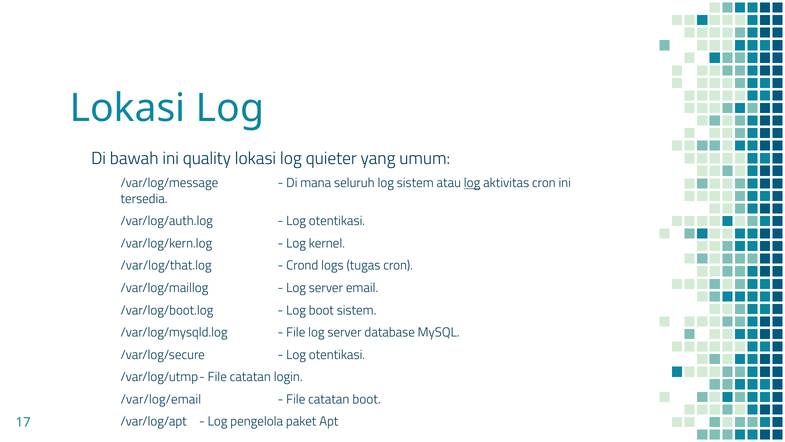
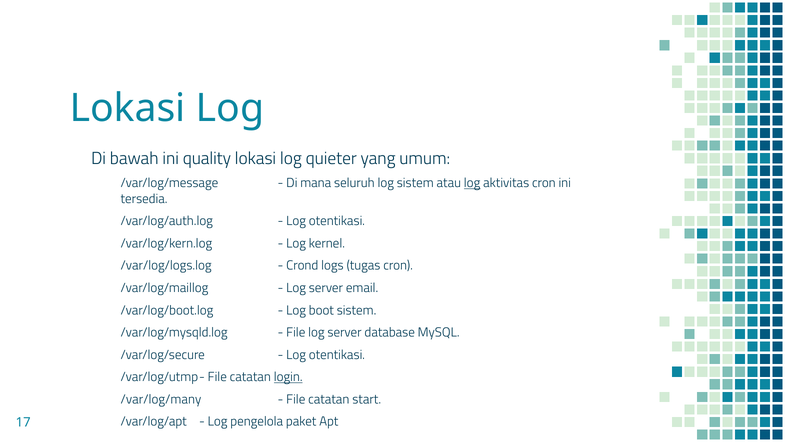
/var/log/that.log: /var/log/that.log -> /var/log/logs.log
login underline: none -> present
/var/log/email: /var/log/email -> /var/log/many
catatan boot: boot -> start
